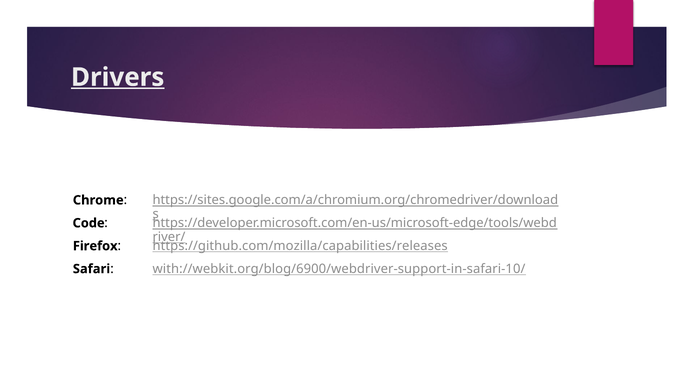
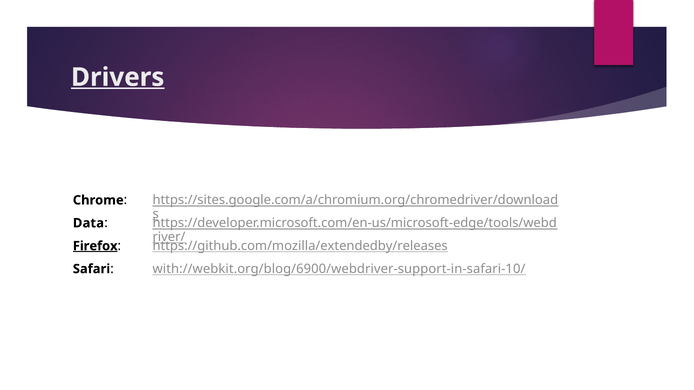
Code: Code -> Data
Firefox underline: none -> present
https://github.com/mozilla/capabilities/releases: https://github.com/mozilla/capabilities/releases -> https://github.com/mozilla/extendedby/releases
